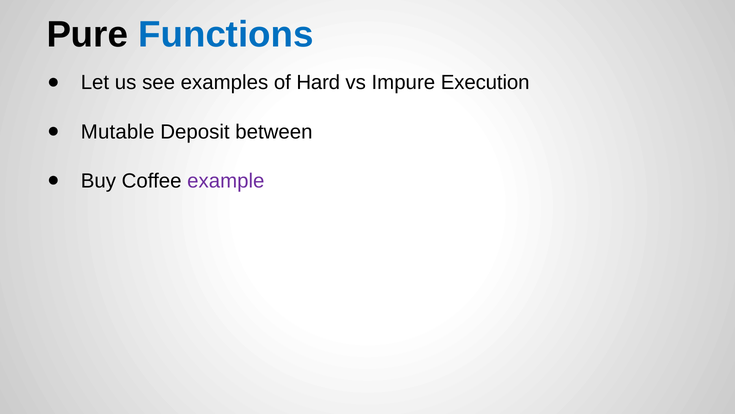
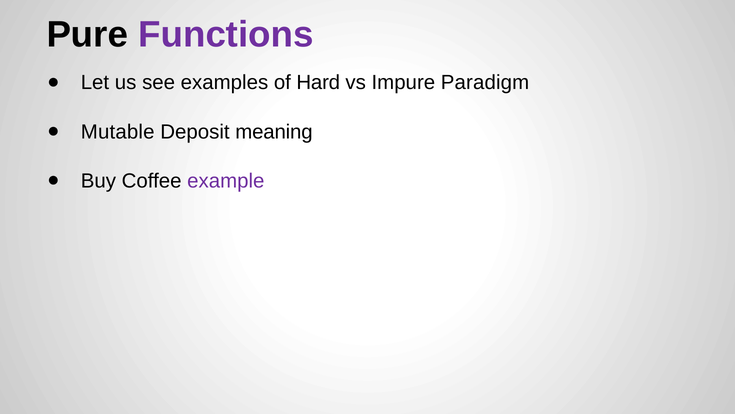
Functions colour: blue -> purple
Execution: Execution -> Paradigm
between: between -> meaning
